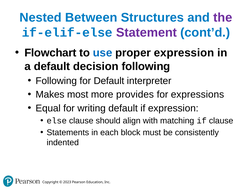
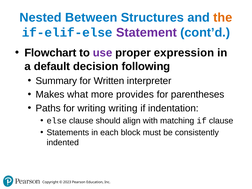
the colour: purple -> orange
use colour: blue -> purple
Following at (56, 81): Following -> Summary
for Default: Default -> Written
most: most -> what
expressions: expressions -> parentheses
Equal: Equal -> Paths
writing default: default -> writing
if expression: expression -> indentation
